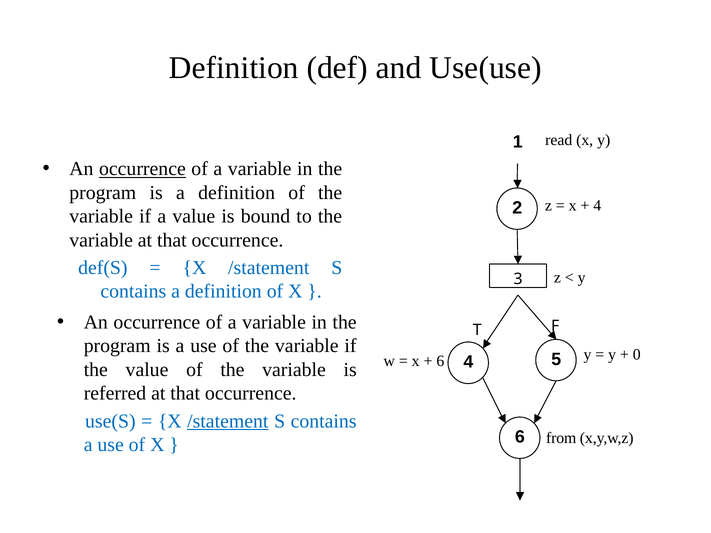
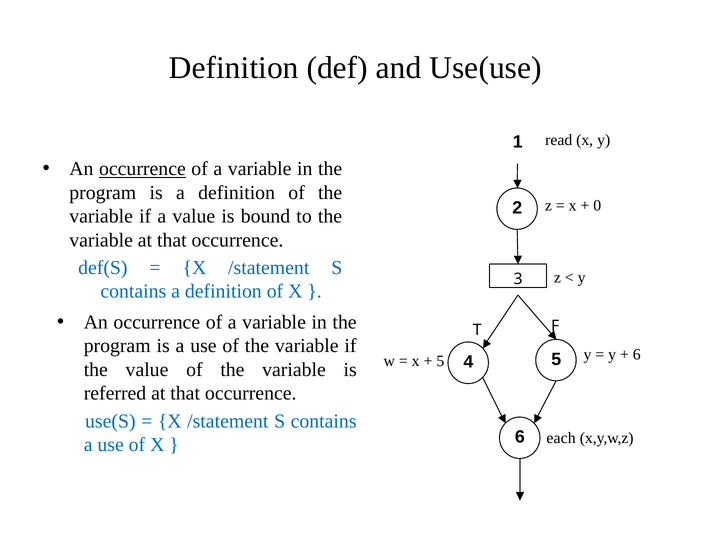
4 at (597, 206): 4 -> 0
0 at (637, 355): 0 -> 6
6 at (440, 361): 6 -> 5
/statement at (228, 421) underline: present -> none
from: from -> each
